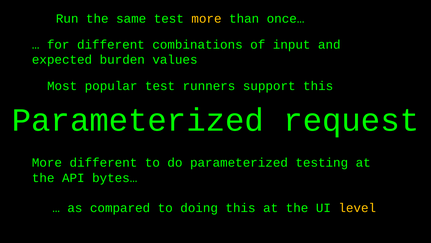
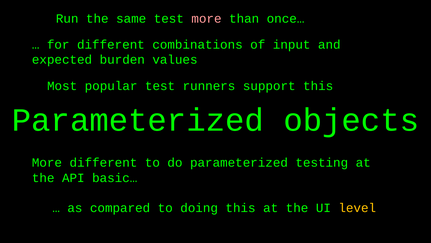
more at (206, 19) colour: yellow -> pink
request: request -> objects
bytes…: bytes… -> basic…
